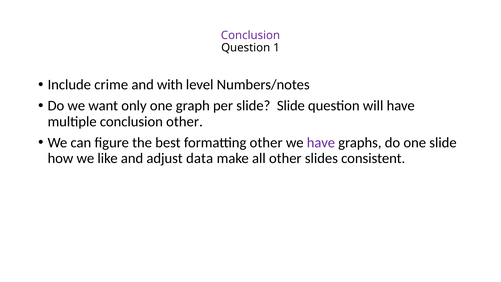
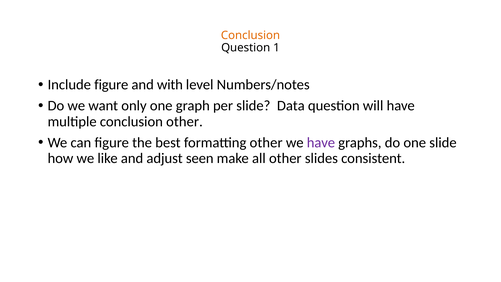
Conclusion at (250, 35) colour: purple -> orange
Include crime: crime -> figure
slide Slide: Slide -> Data
data: data -> seen
